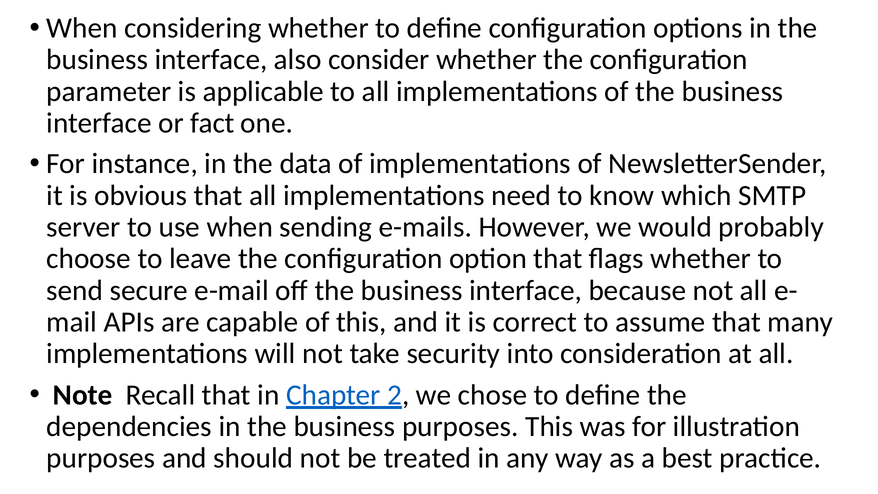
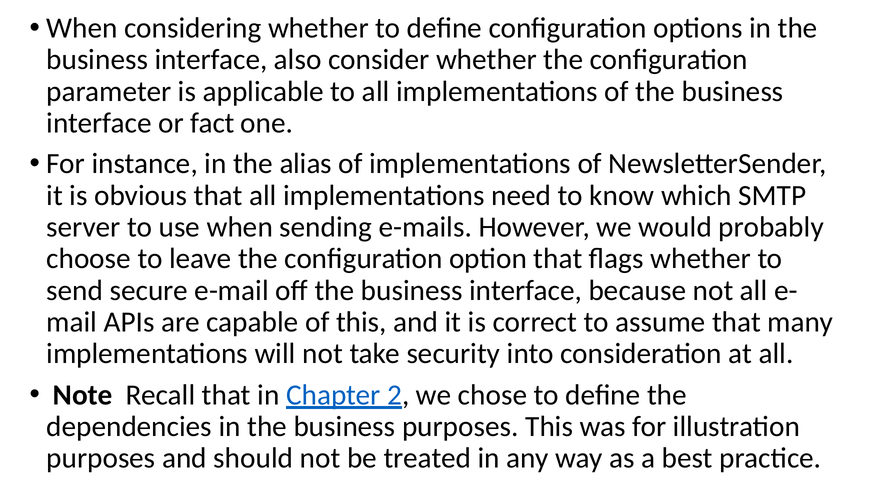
data: data -> alias
